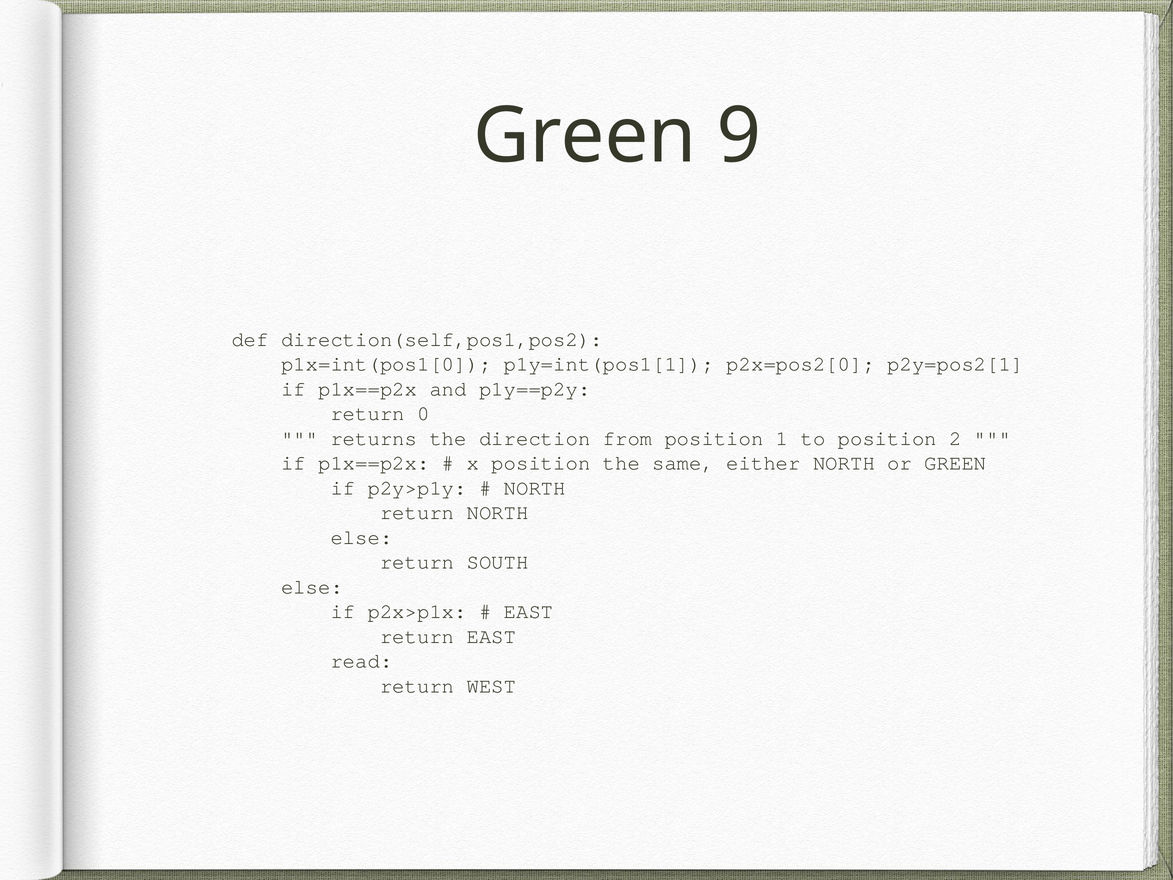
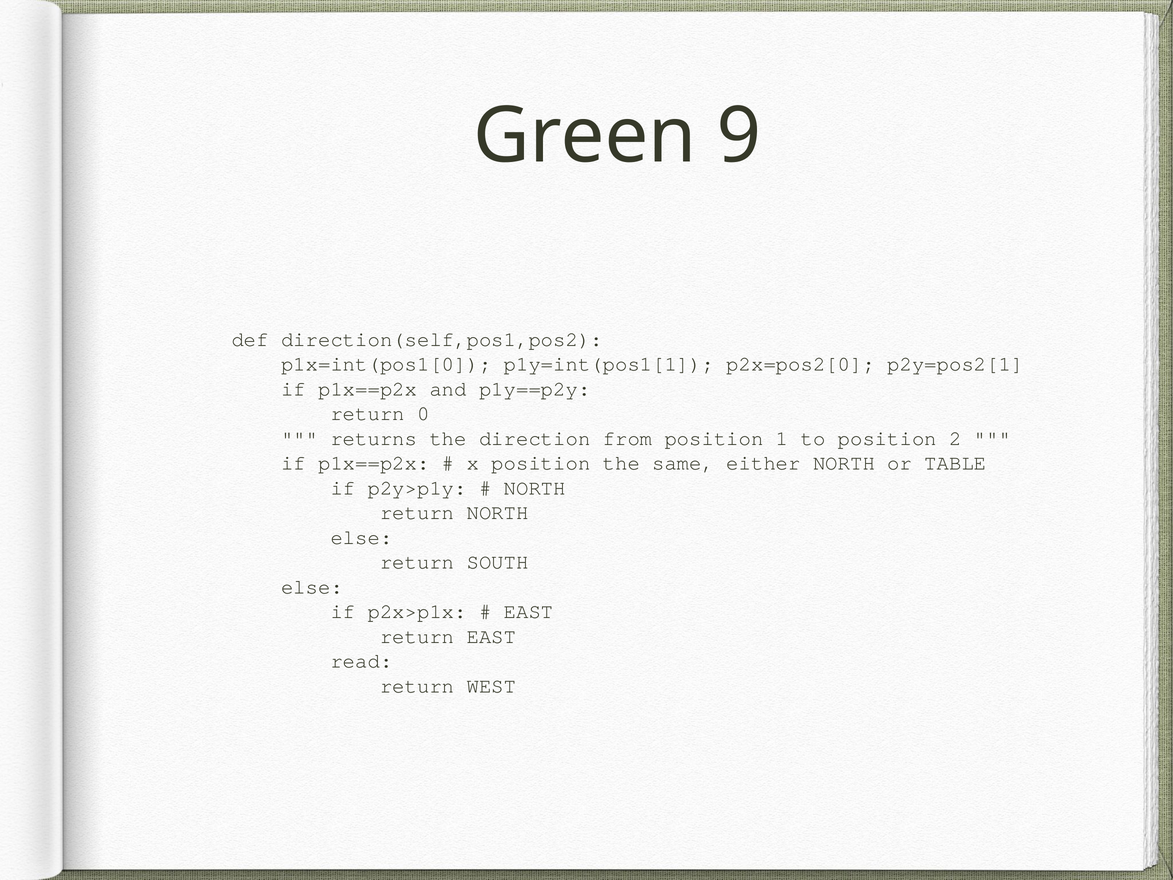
or GREEN: GREEN -> TABLE
